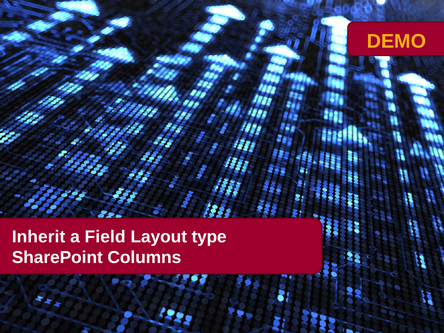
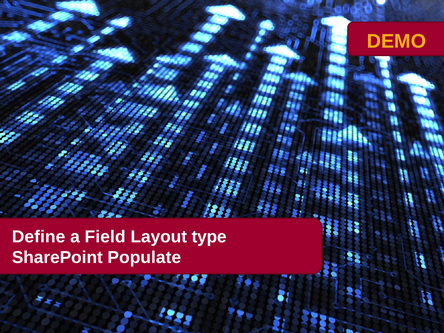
Inherit: Inherit -> Define
Columns: Columns -> Populate
